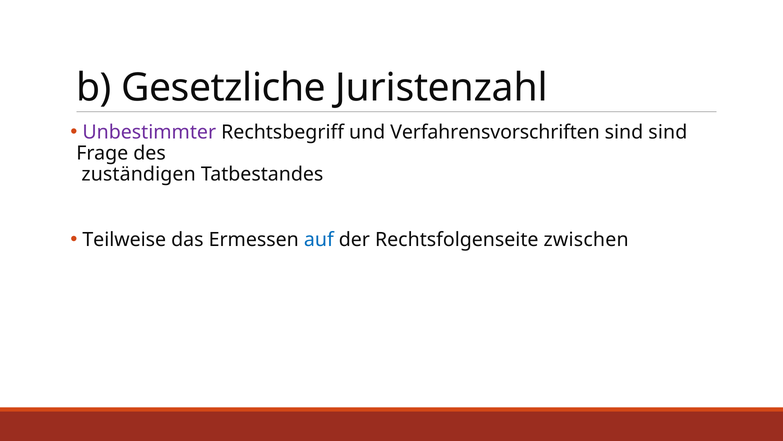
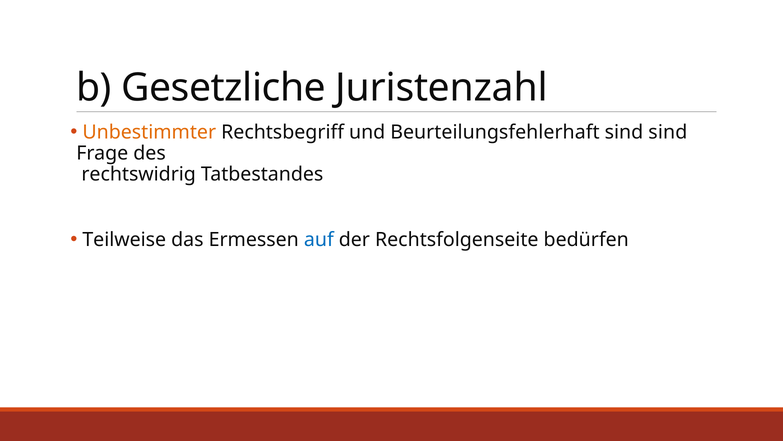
Unbestimmter colour: purple -> orange
Verfahrensvorschriften: Verfahrensvorschriften -> Beurteilungsfehlerhaft
zuständigen: zuständigen -> rechtswidrig
zwischen: zwischen -> bedürfen
